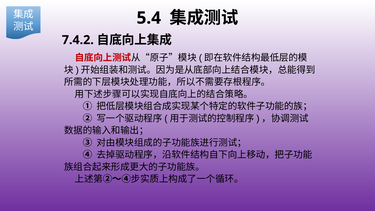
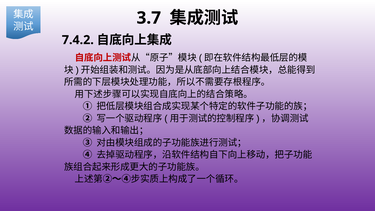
5.4: 5.4 -> 3.7
